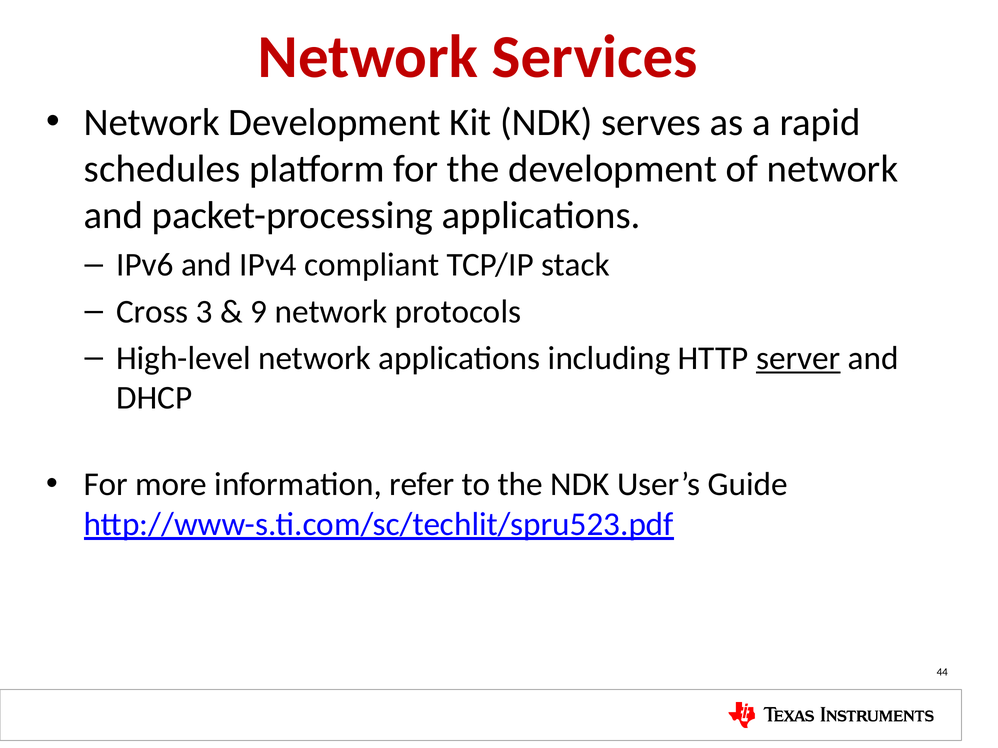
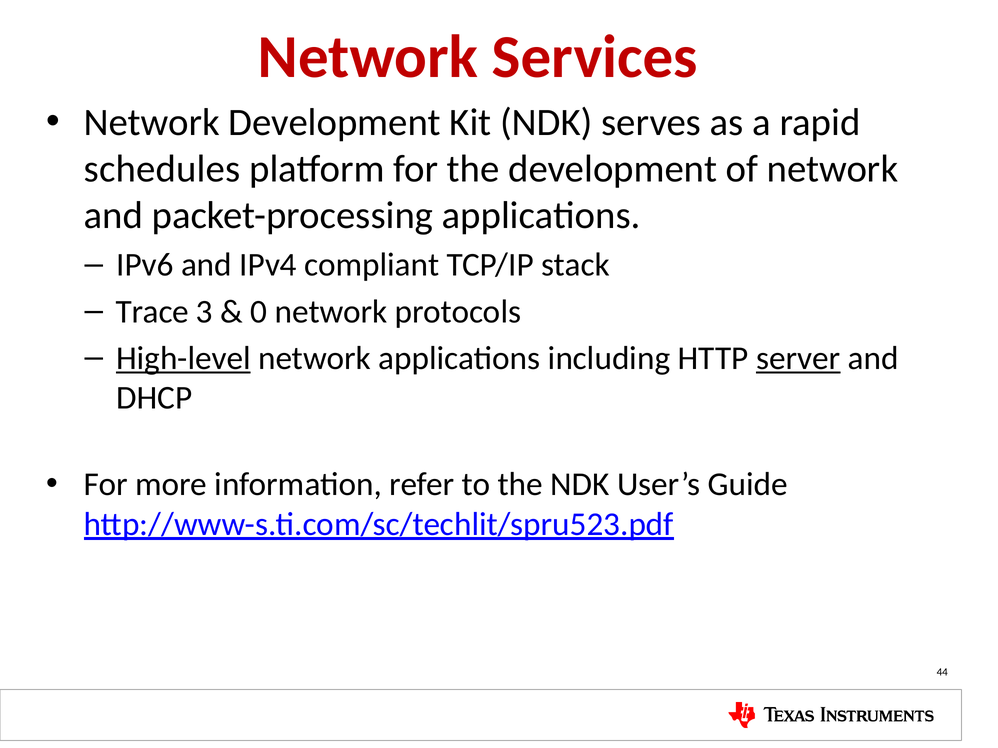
Cross: Cross -> Trace
9: 9 -> 0
High-level underline: none -> present
